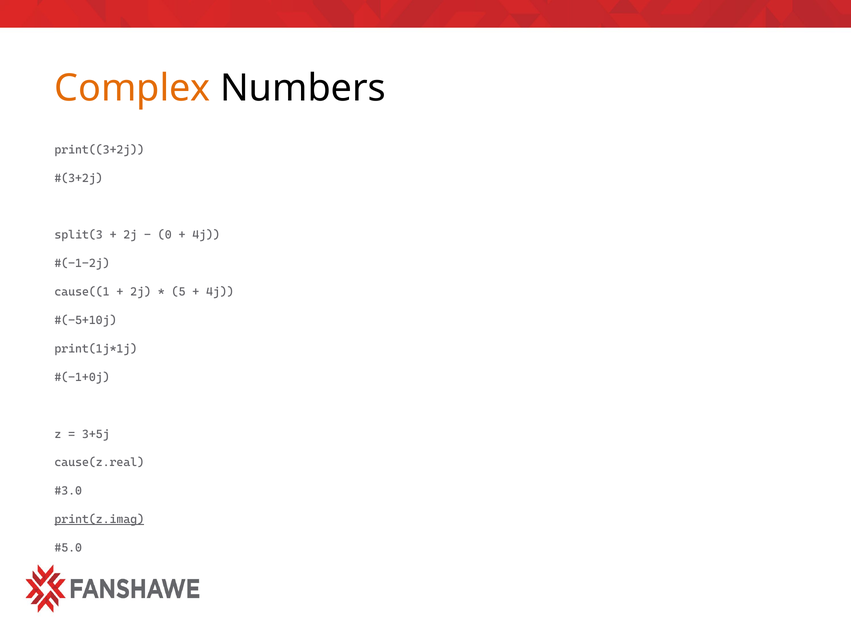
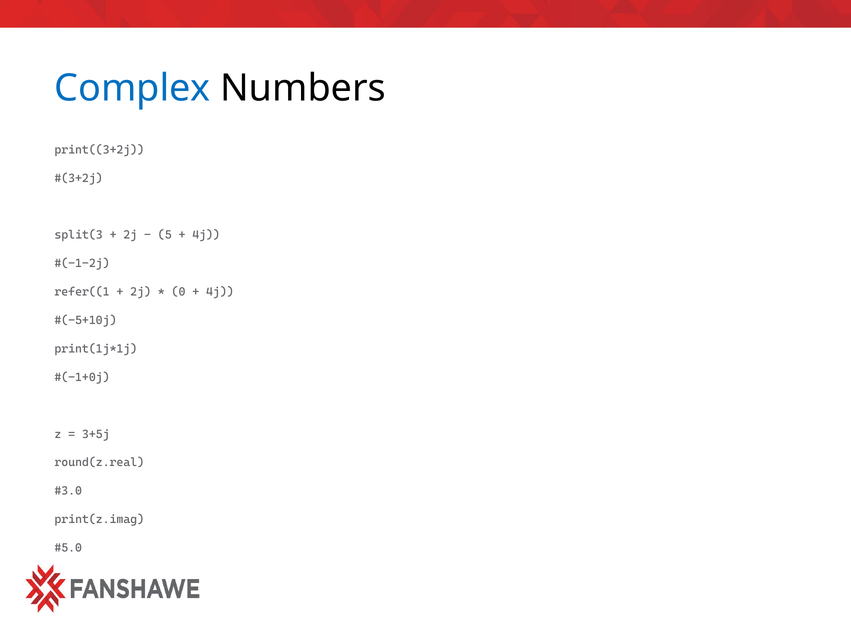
Complex colour: orange -> blue
0: 0 -> 5
cause((1: cause((1 -> refer((1
5: 5 -> 0
cause(z.real: cause(z.real -> round(z.real
print(z.imag underline: present -> none
